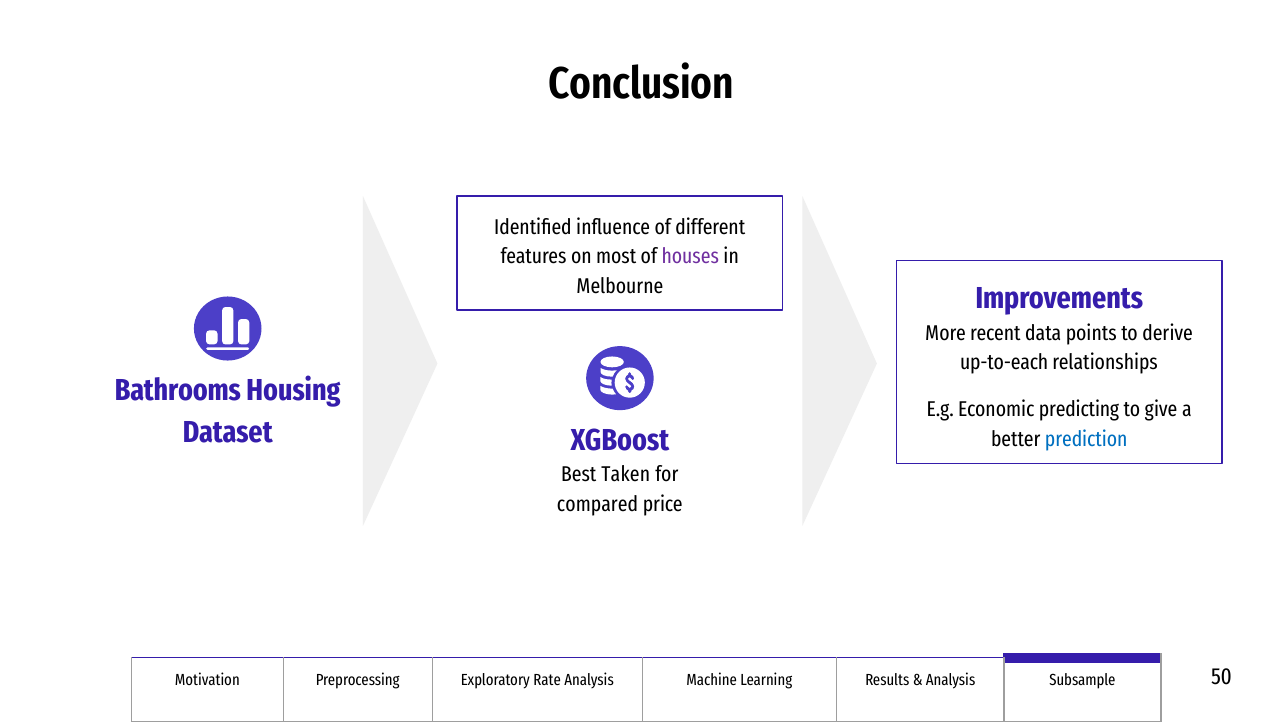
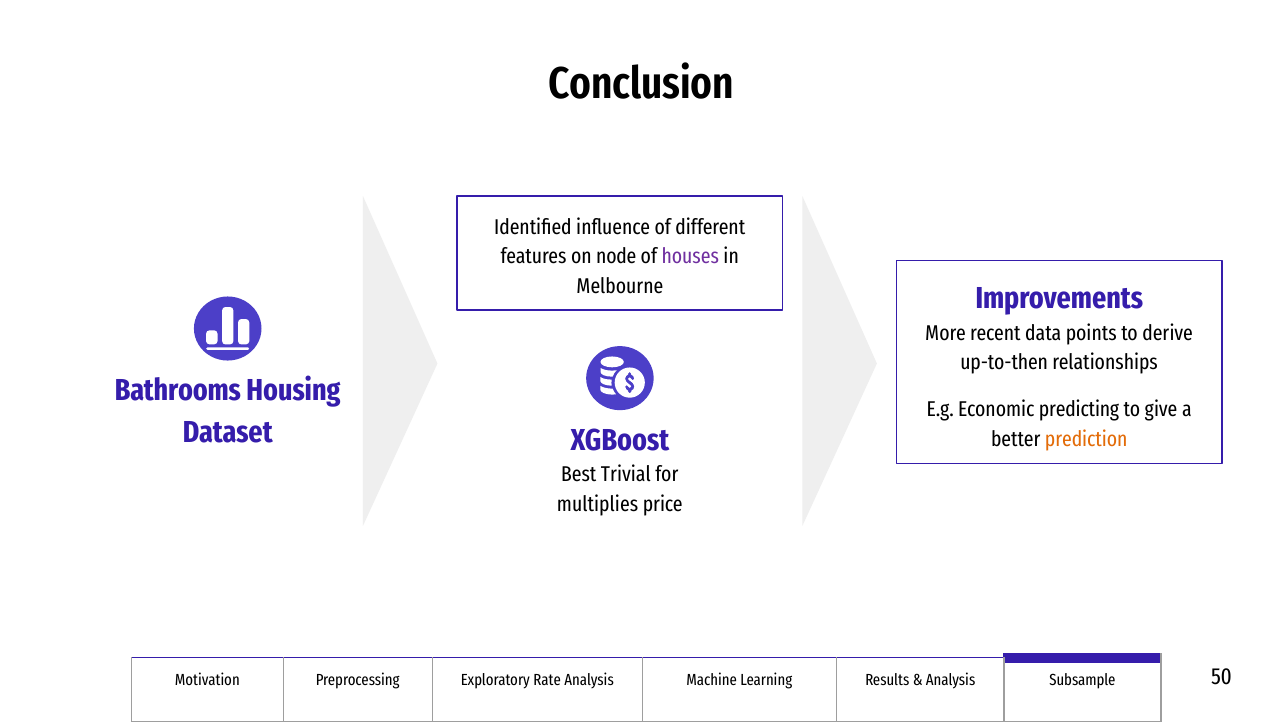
most: most -> node
up-to-each: up-to-each -> up-to-then
prediction colour: blue -> orange
Taken: Taken -> Trivial
compared: compared -> multiplies
